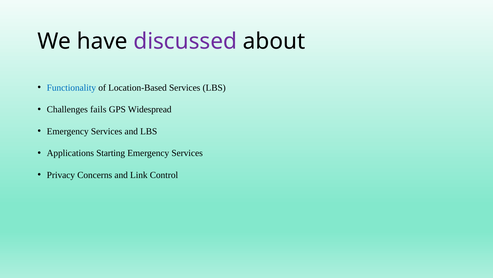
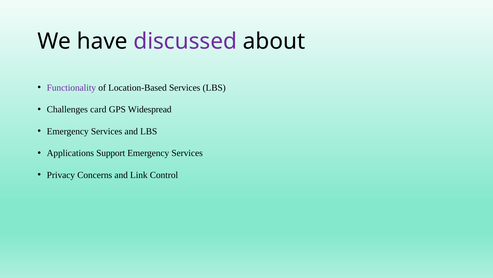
Functionality colour: blue -> purple
fails: fails -> card
Starting: Starting -> Support
